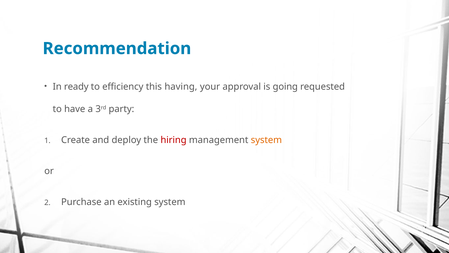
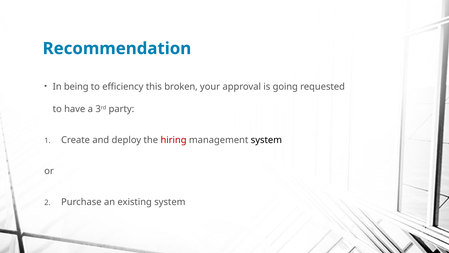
ready: ready -> being
having: having -> broken
system at (266, 140) colour: orange -> black
